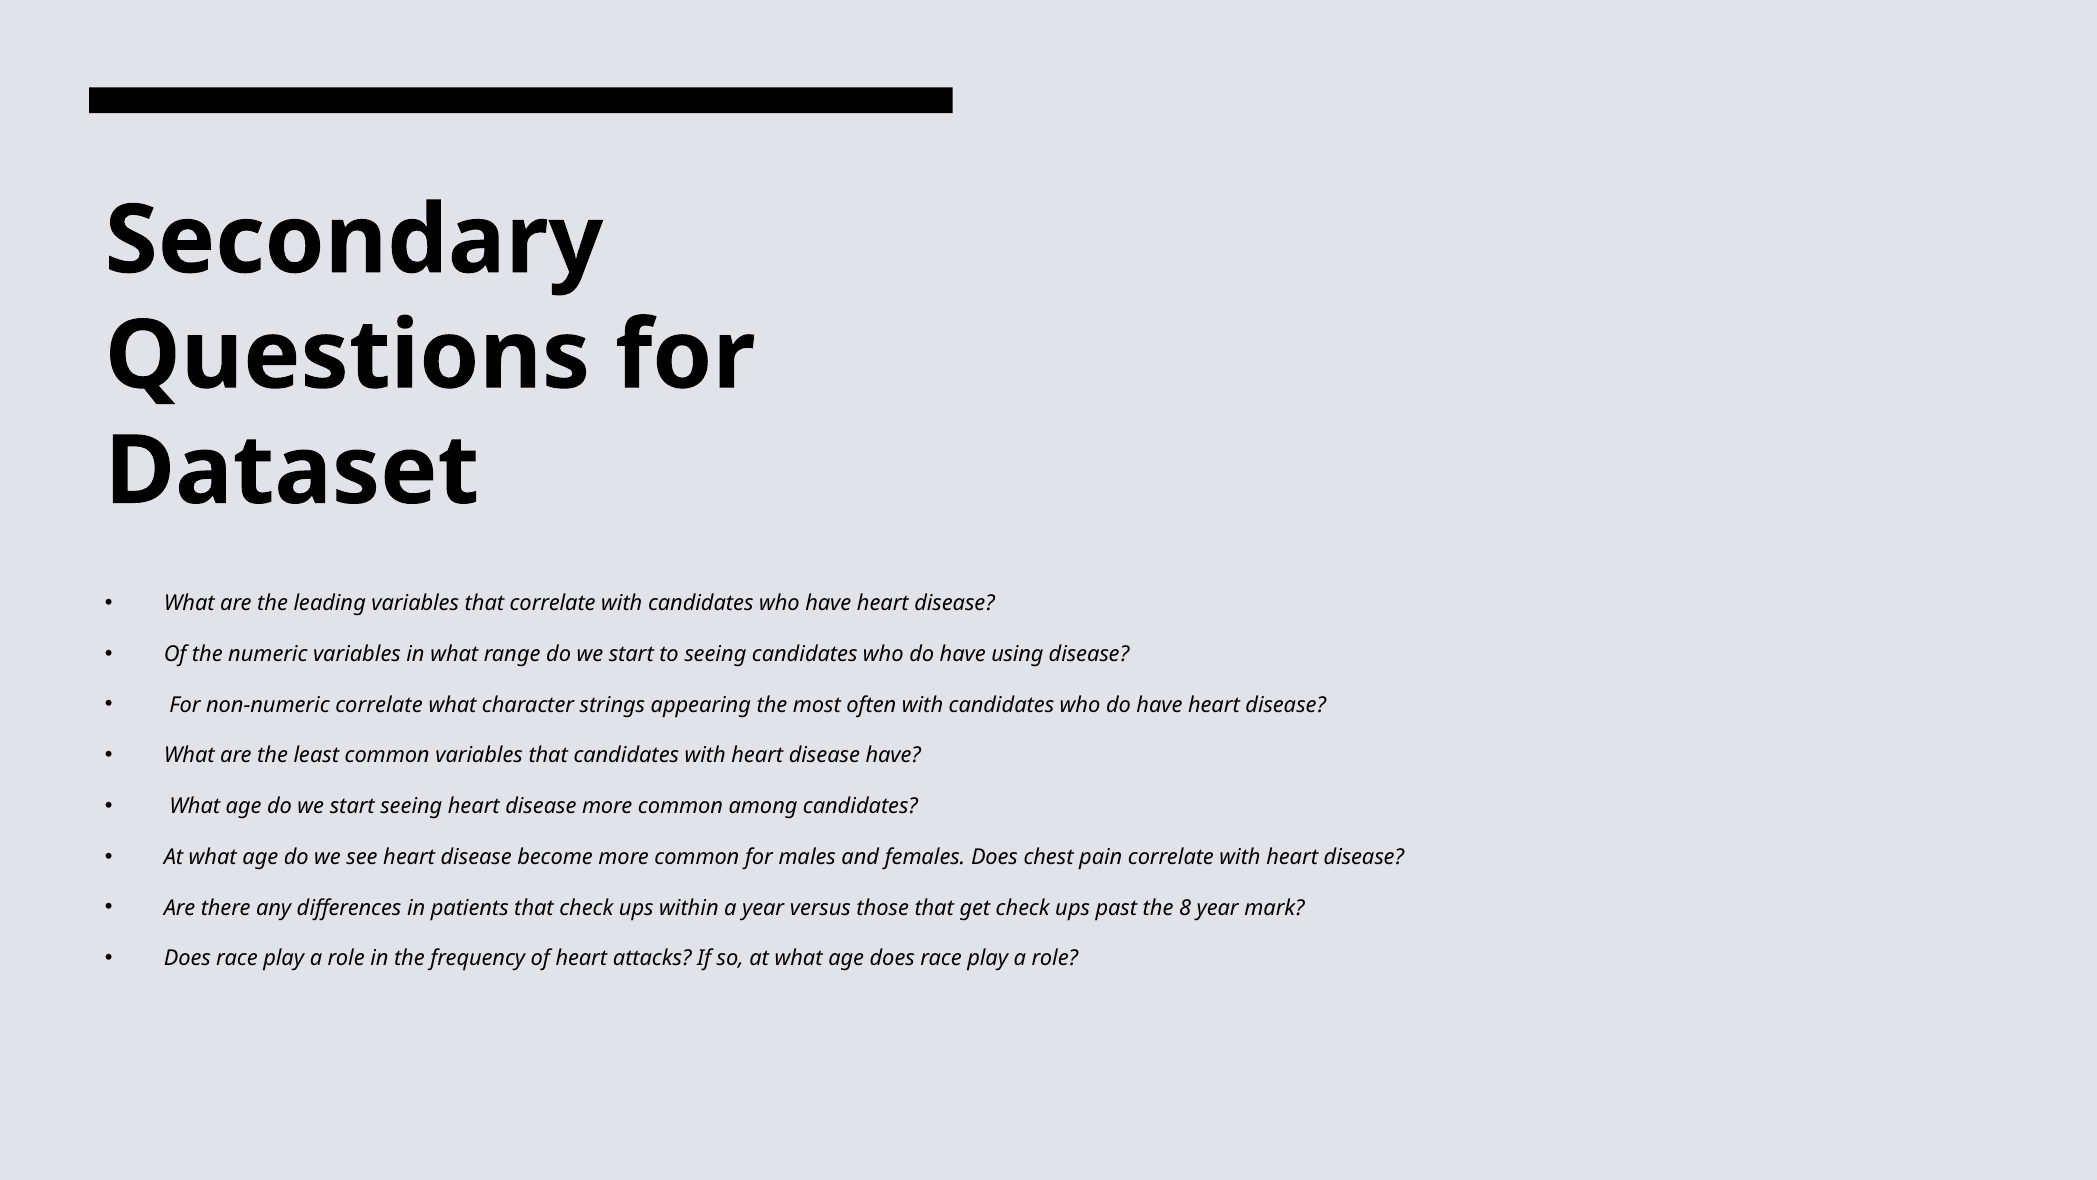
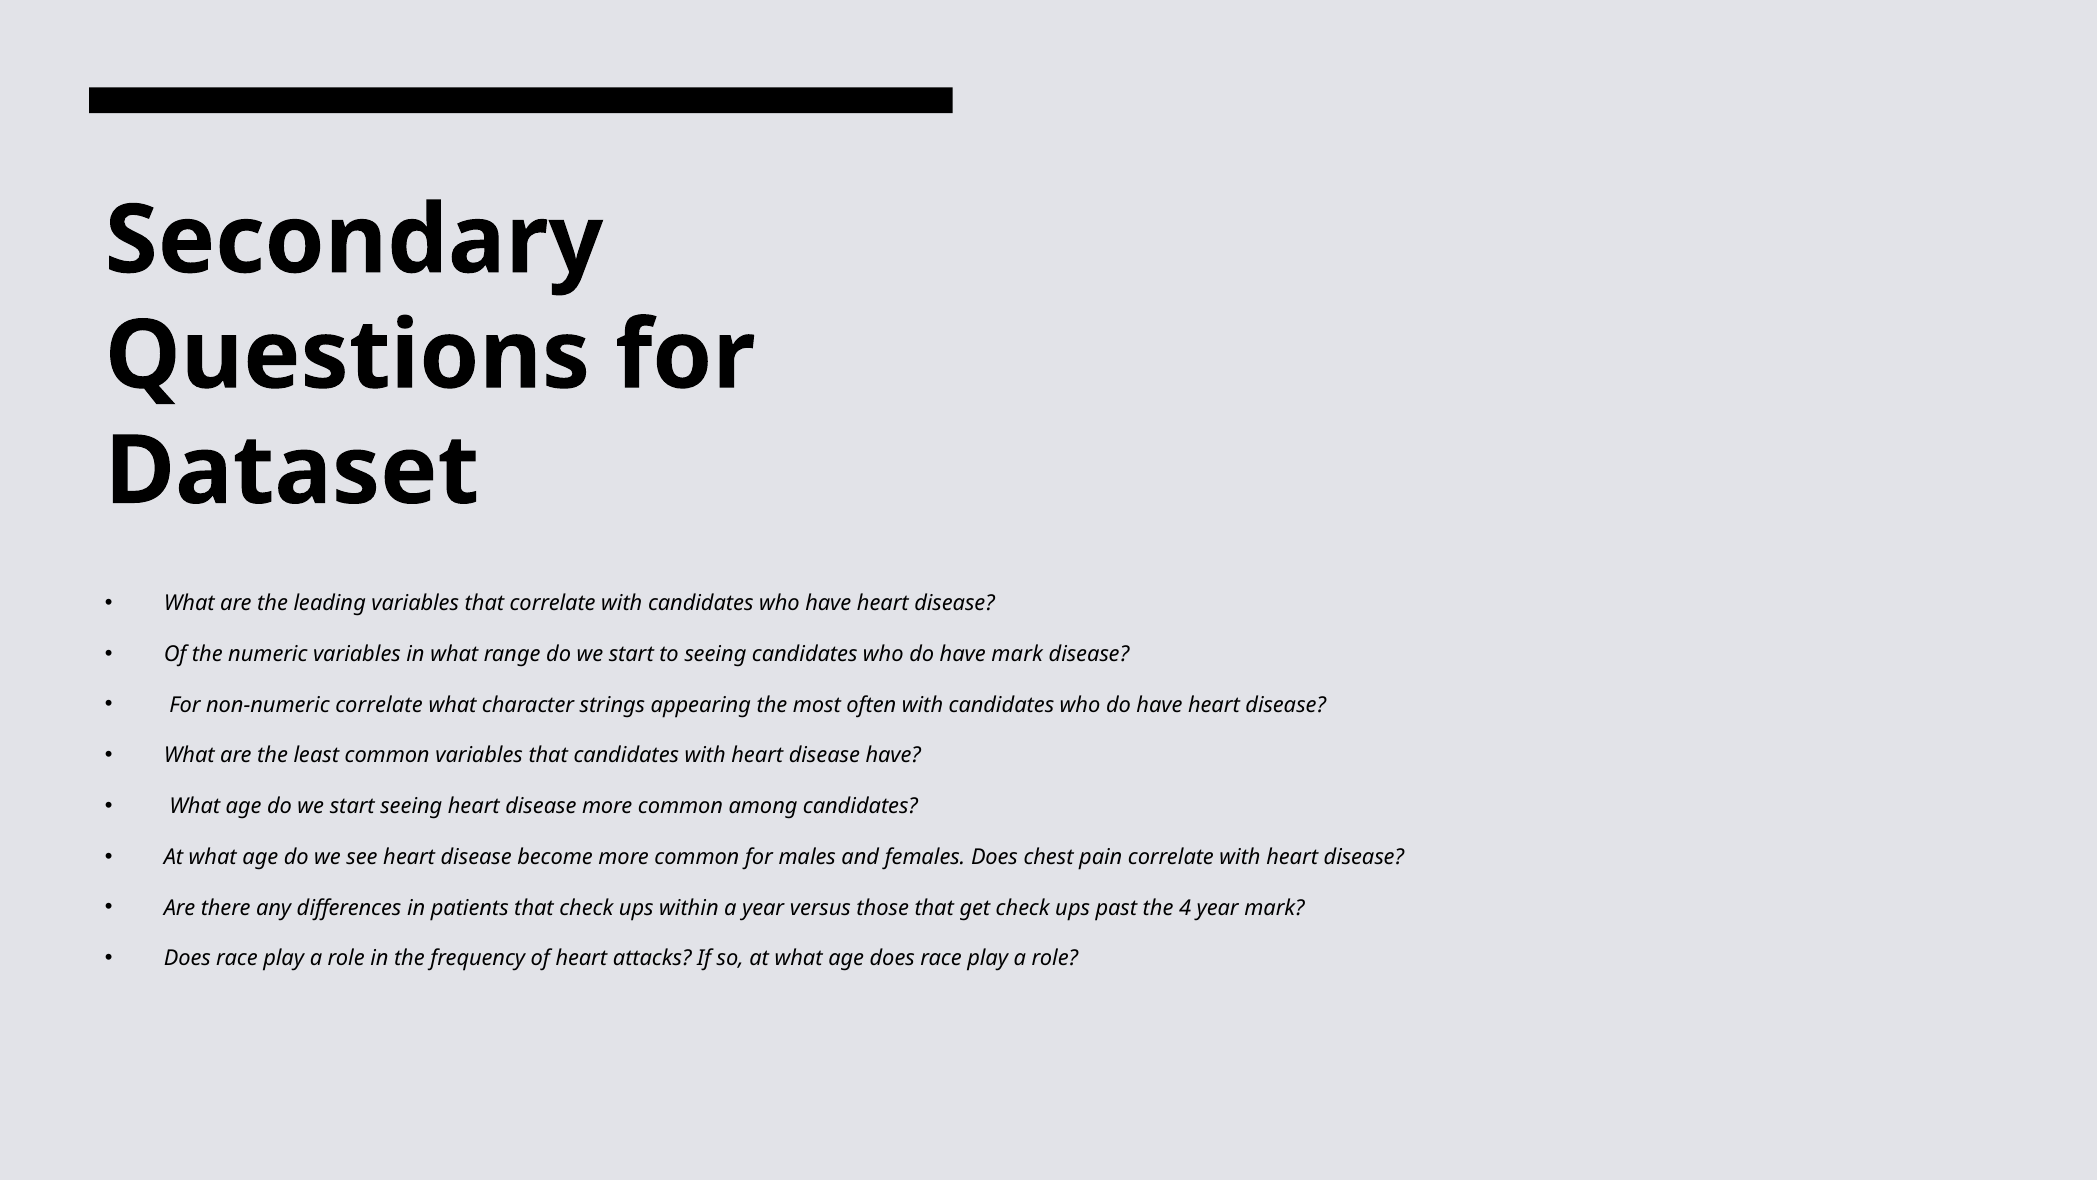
have using: using -> mark
8: 8 -> 4
